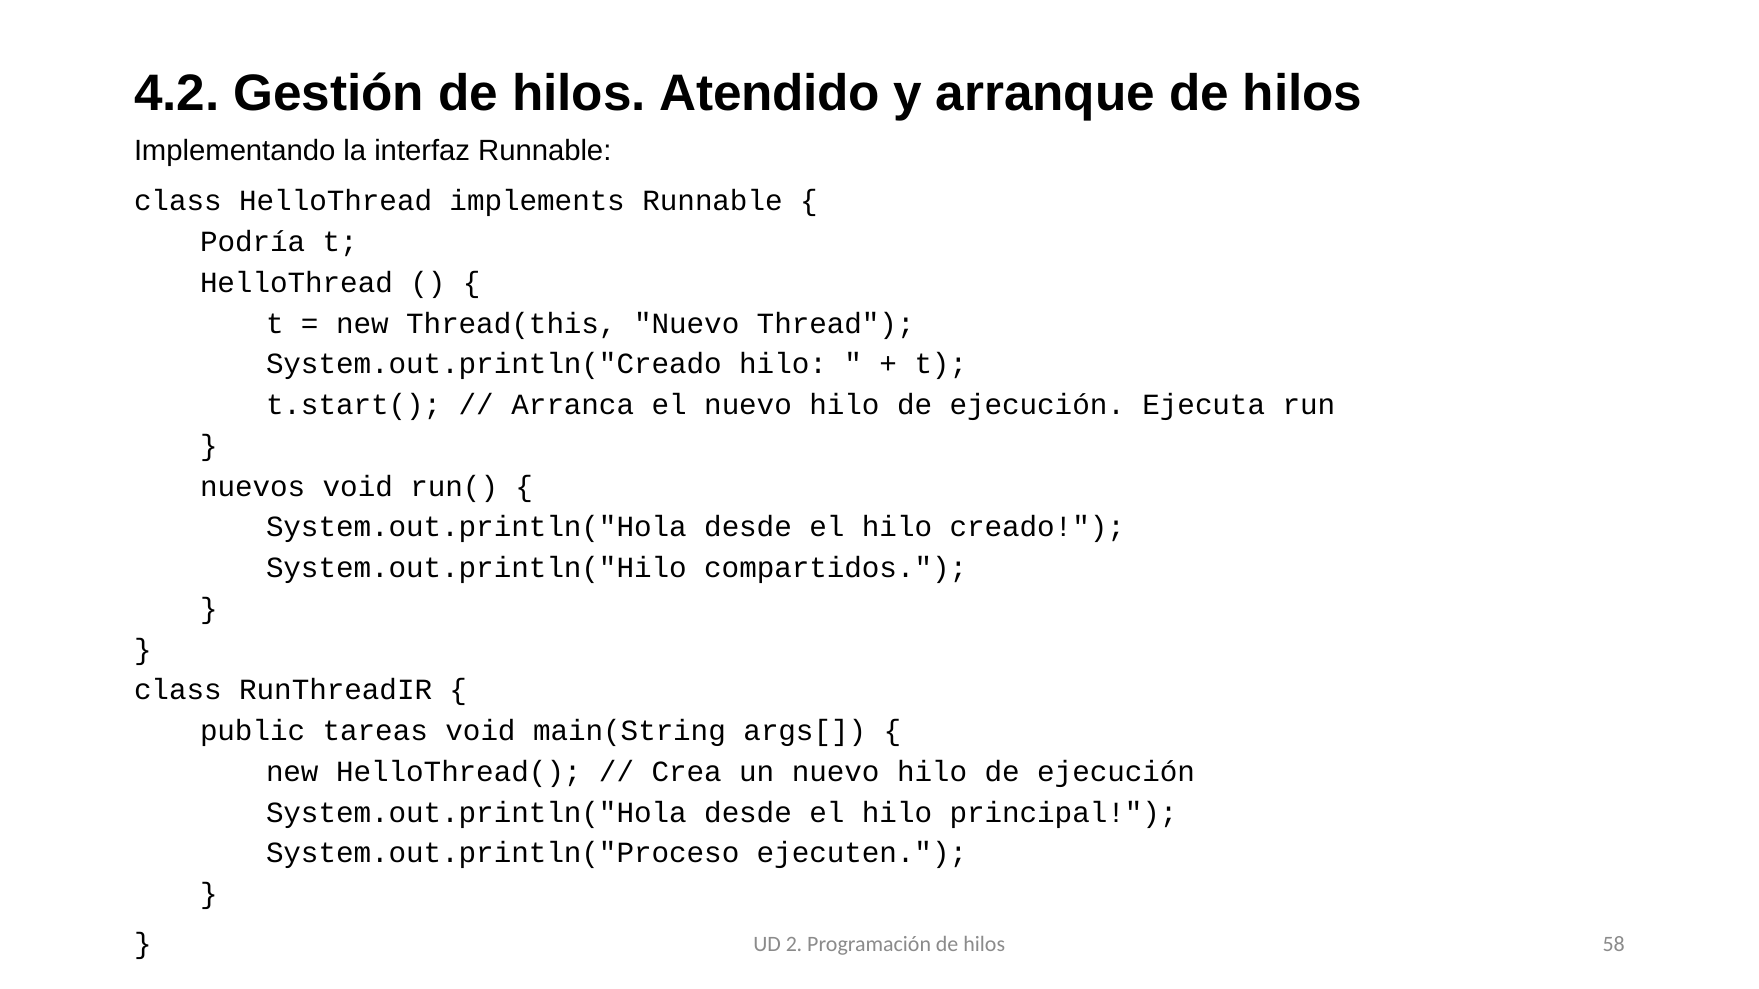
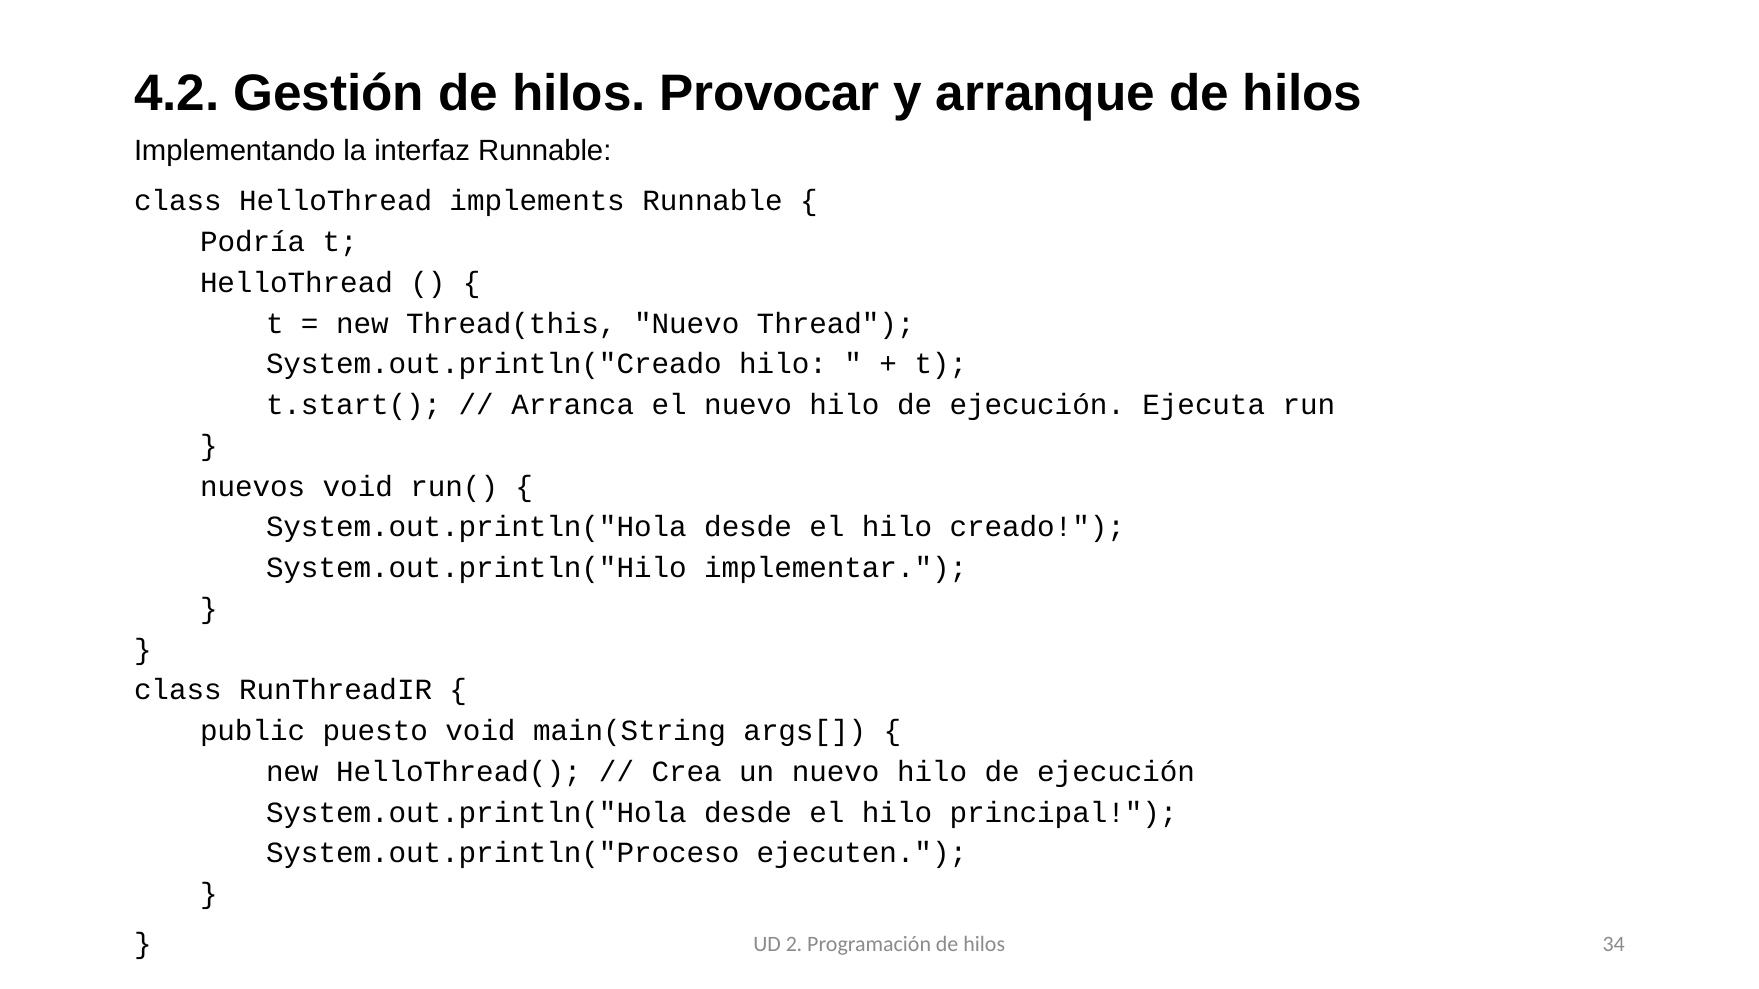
Atendido: Atendido -> Provocar
compartidos: compartidos -> implementar
tareas: tareas -> puesto
58: 58 -> 34
